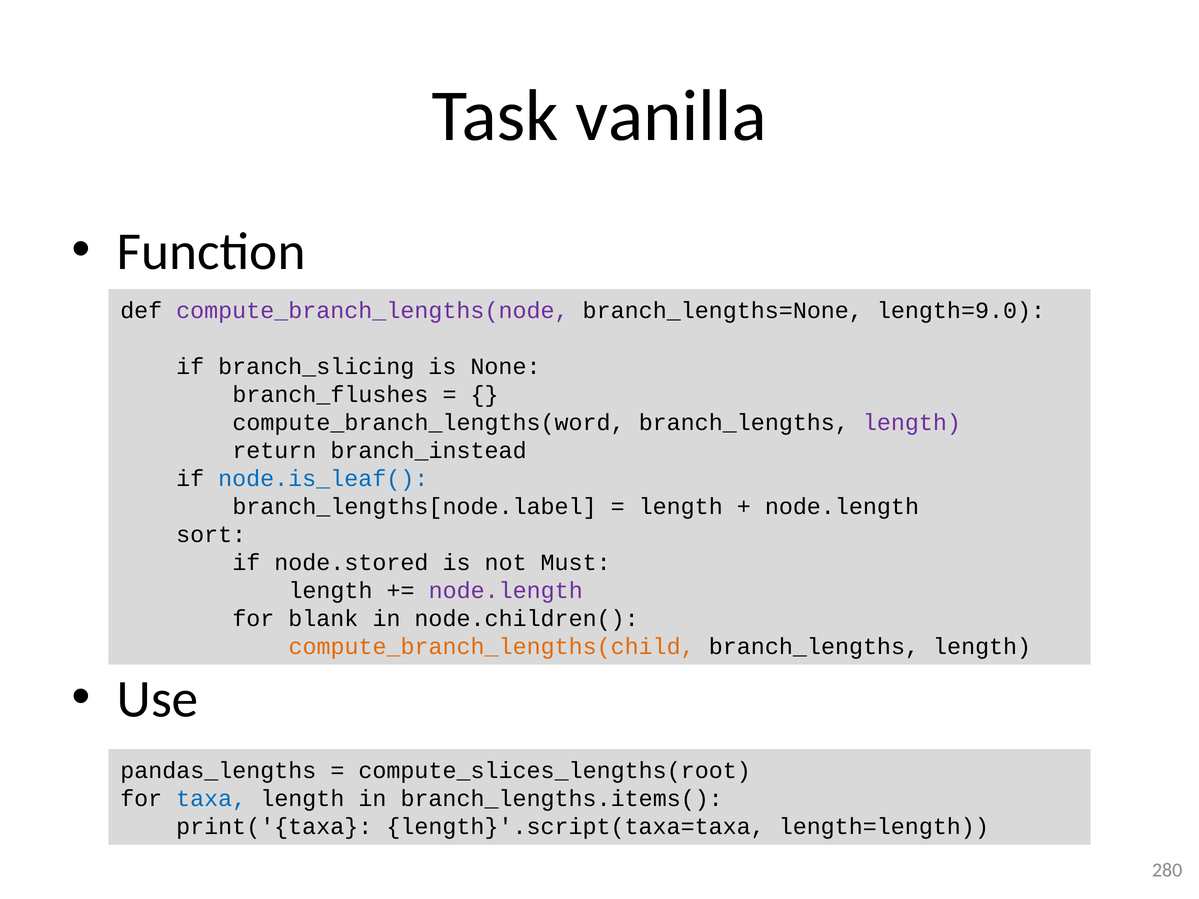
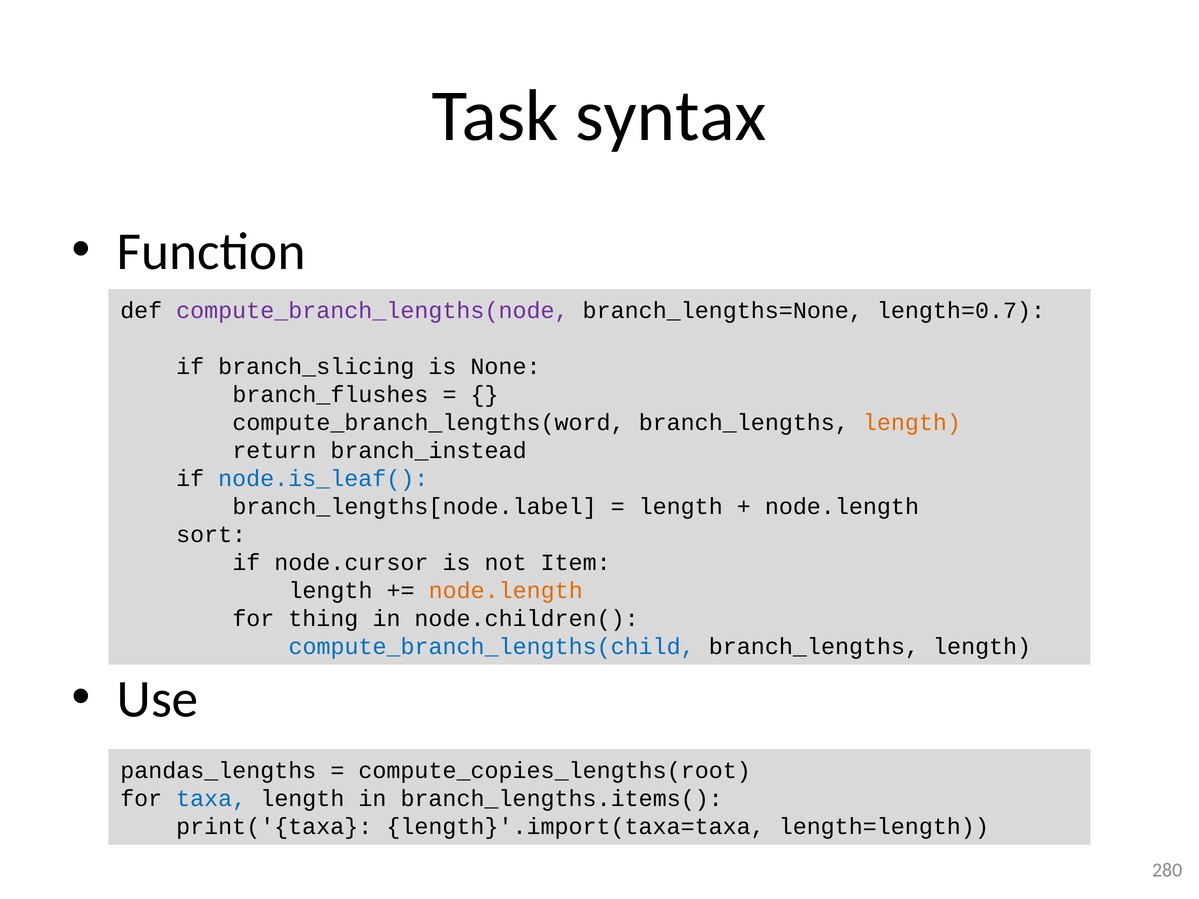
vanilla: vanilla -> syntax
length=9.0: length=9.0 -> length=0.7
length at (912, 423) colour: purple -> orange
node.stored: node.stored -> node.cursor
Must: Must -> Item
node.length at (506, 591) colour: purple -> orange
blank: blank -> thing
compute_branch_lengths(child colour: orange -> blue
compute_slices_lengths(root: compute_slices_lengths(root -> compute_copies_lengths(root
length}'.script(taxa=taxa: length}'.script(taxa=taxa -> length}'.import(taxa=taxa
